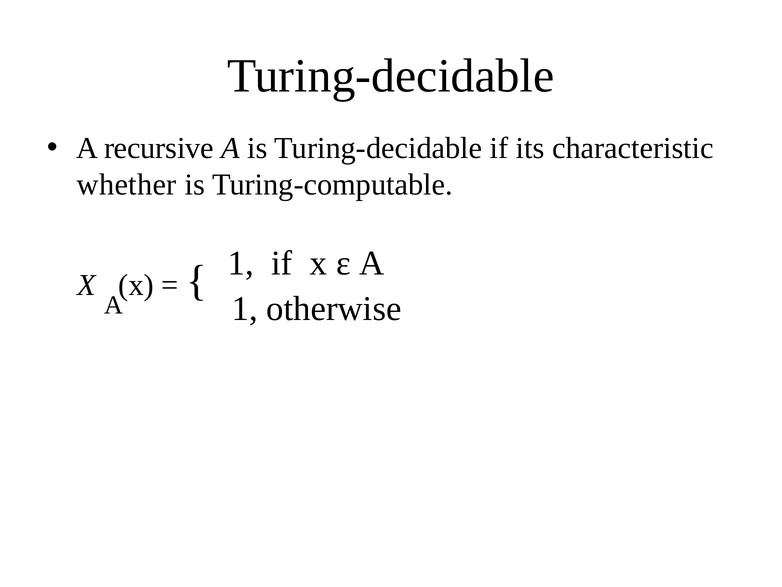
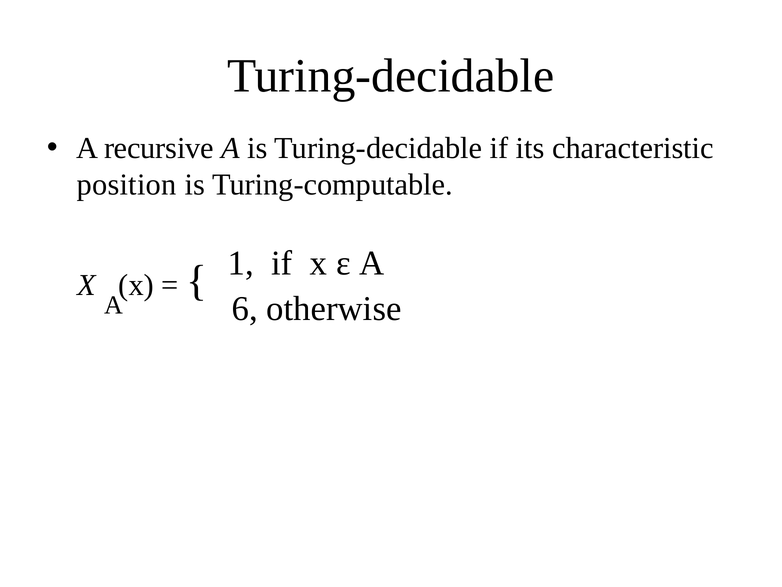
whether: whether -> position
1 at (245, 309): 1 -> 6
